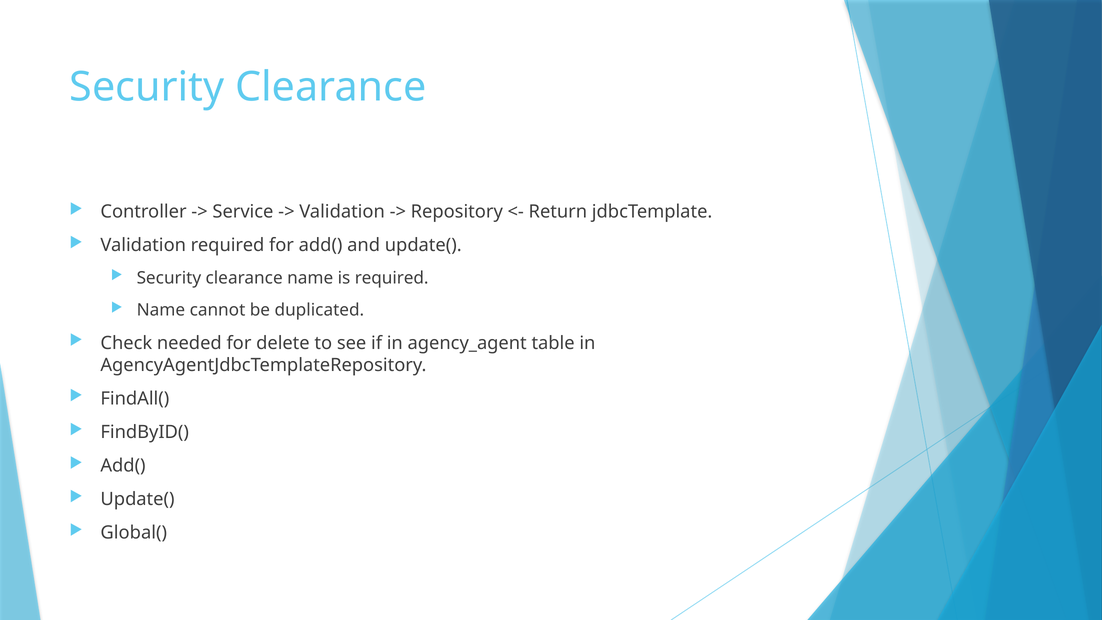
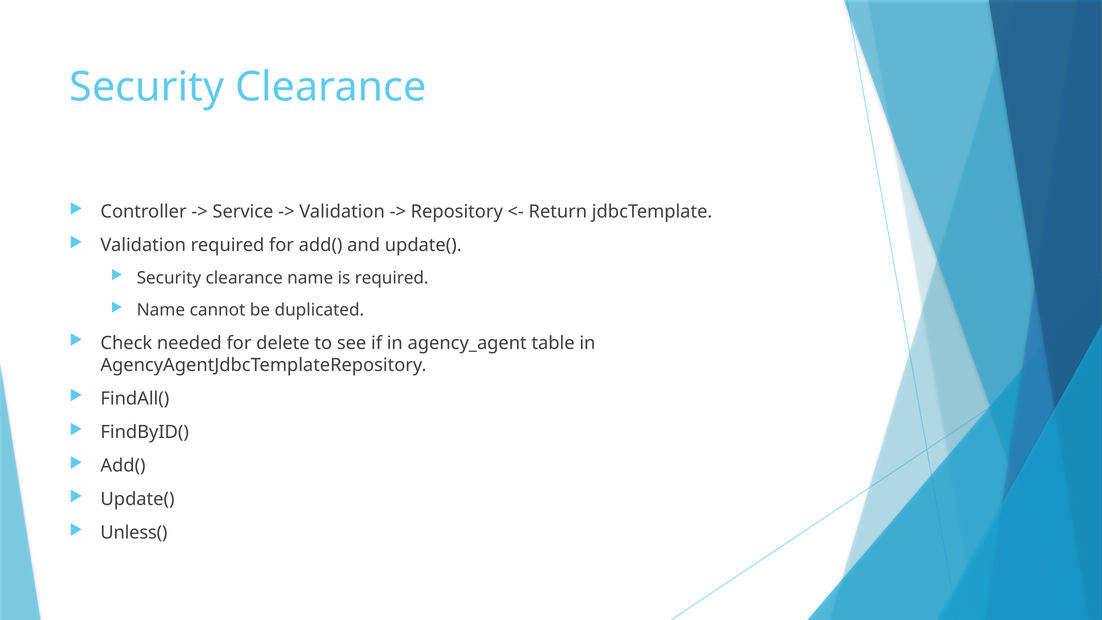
Global(: Global( -> Unless(
